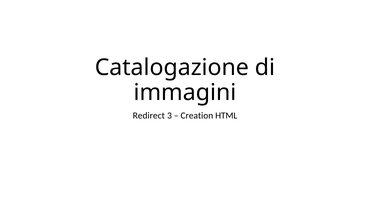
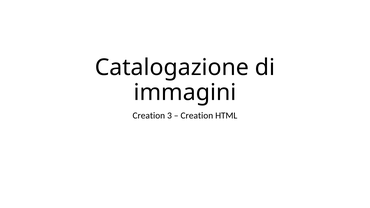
Redirect at (149, 116): Redirect -> Creation
